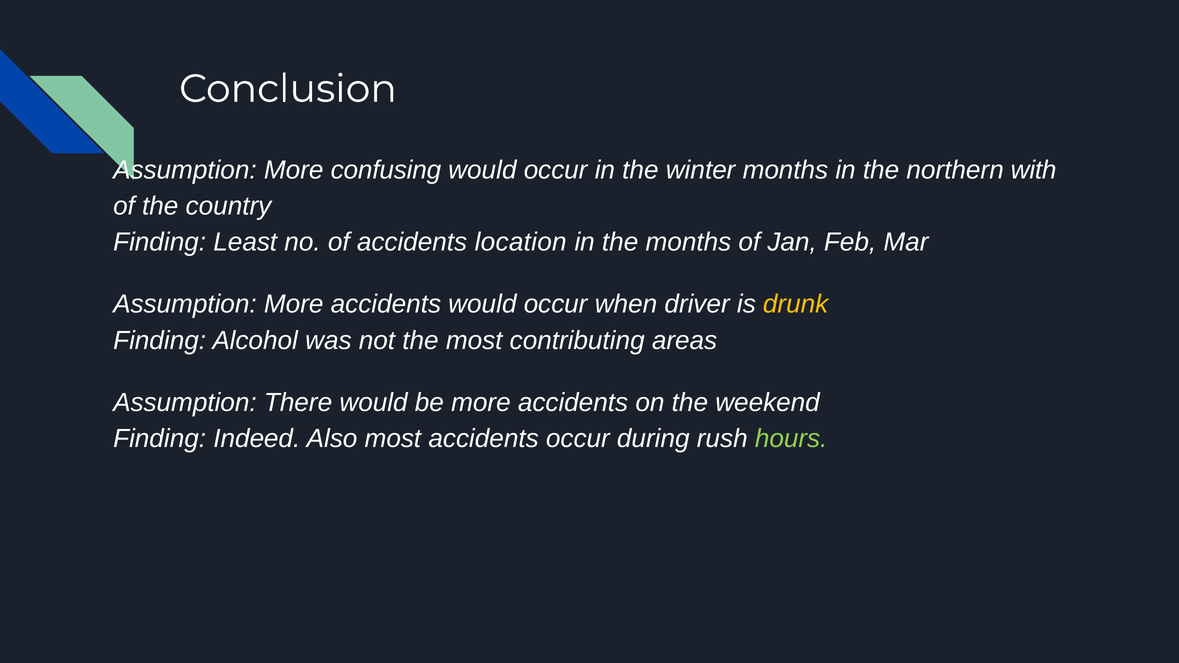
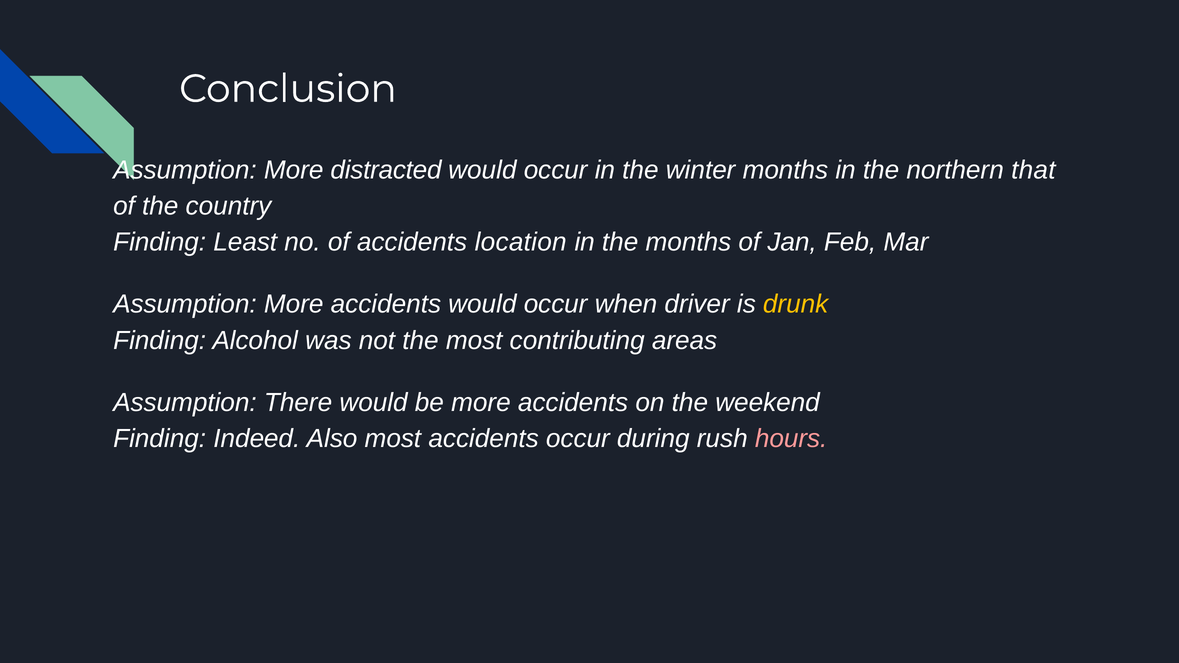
confusing: confusing -> distracted
with: with -> that
hours colour: light green -> pink
